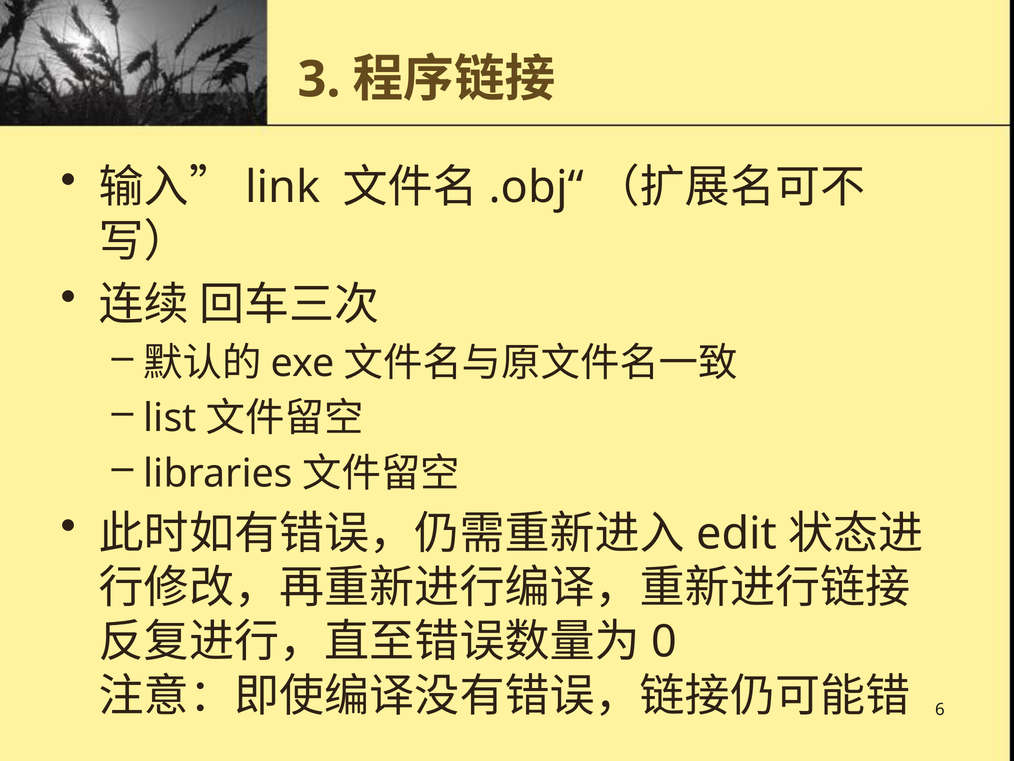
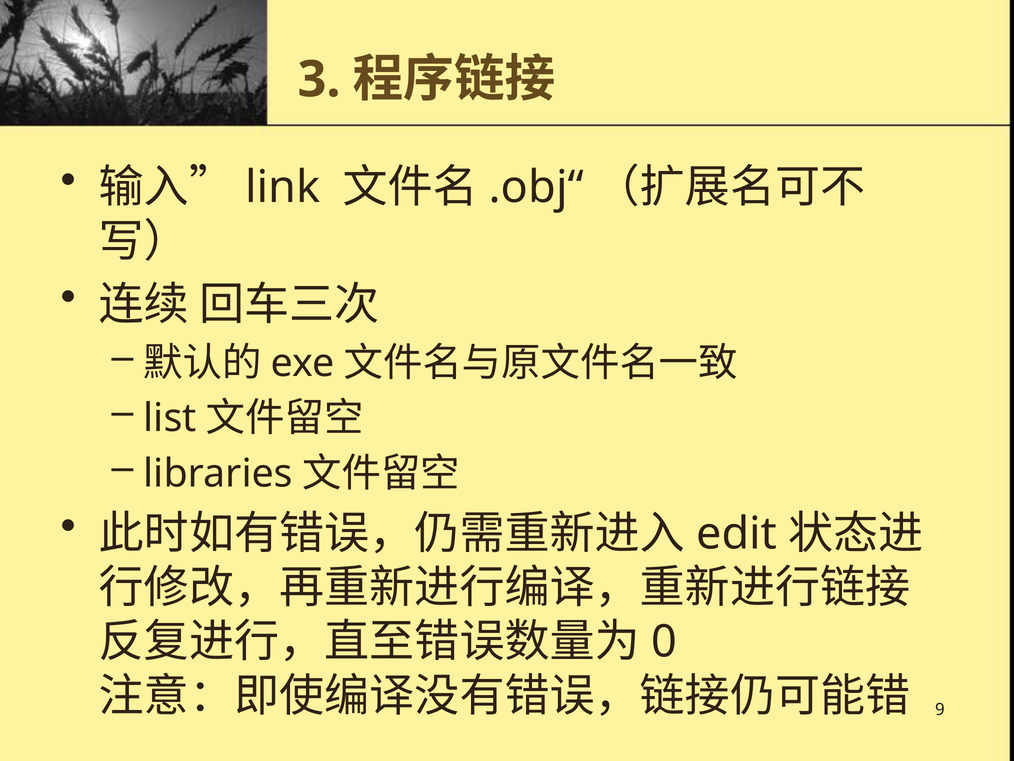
6: 6 -> 9
